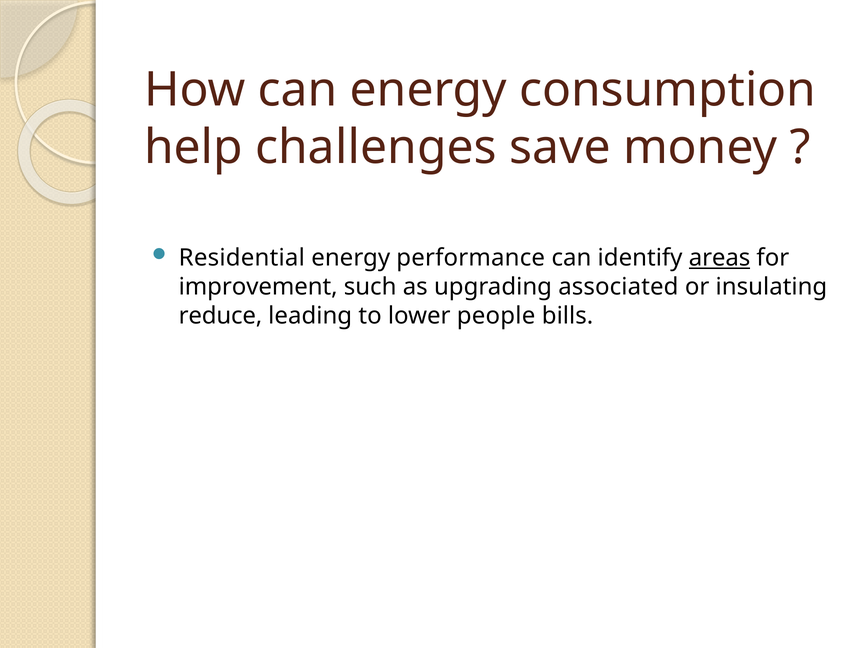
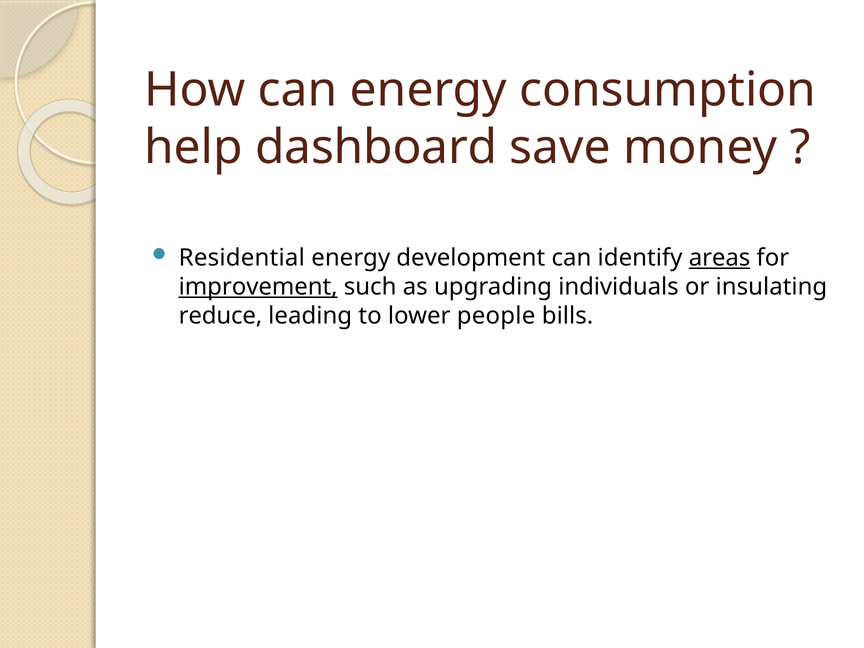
challenges: challenges -> dashboard
performance: performance -> development
improvement underline: none -> present
associated: associated -> individuals
